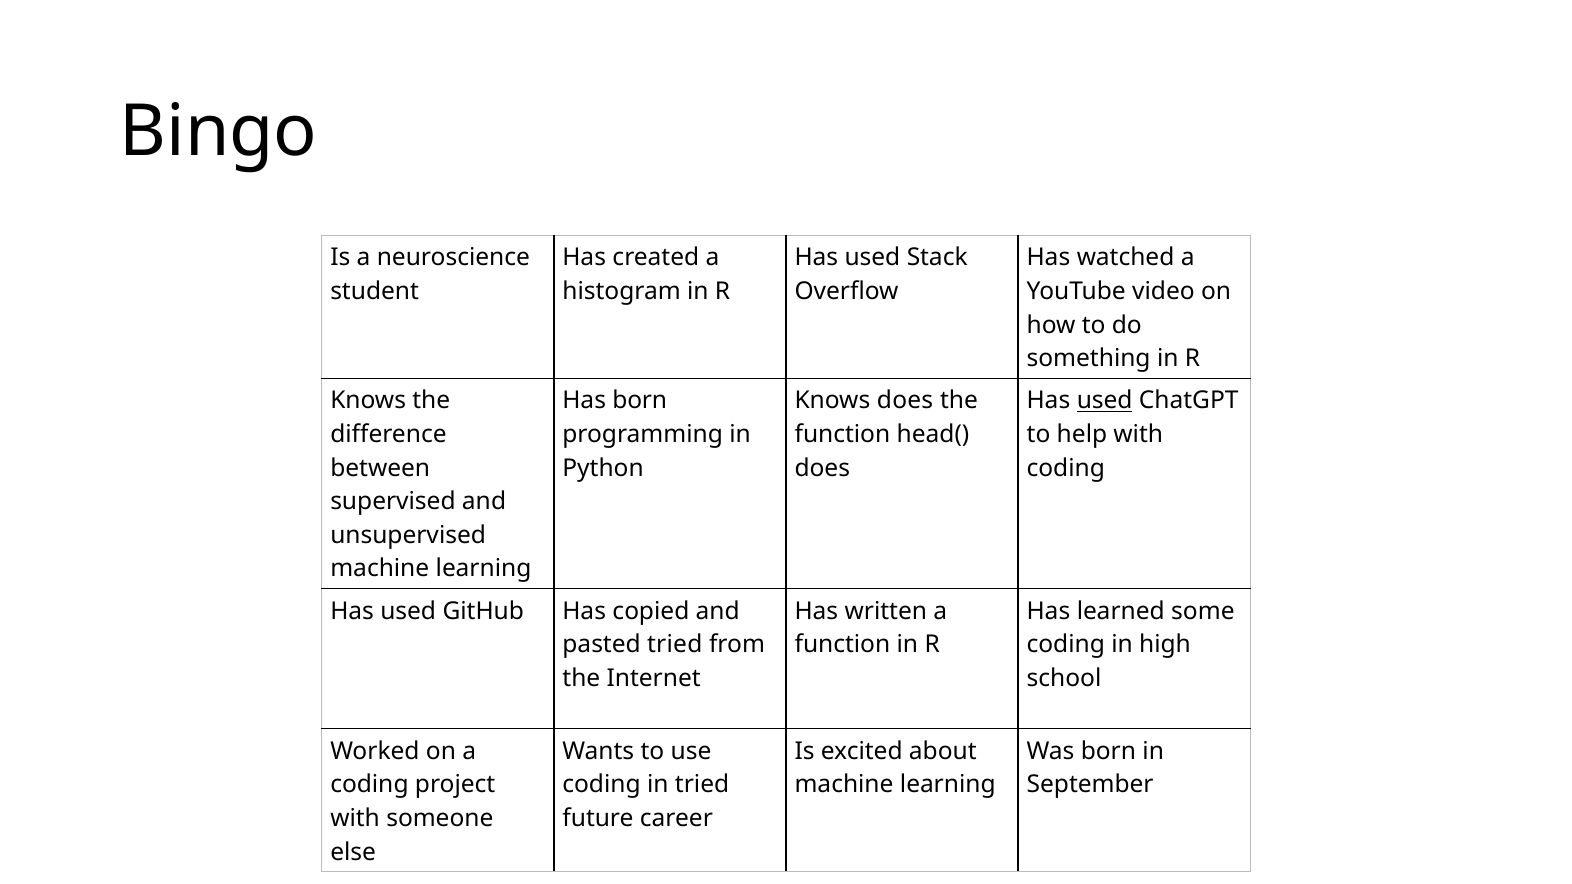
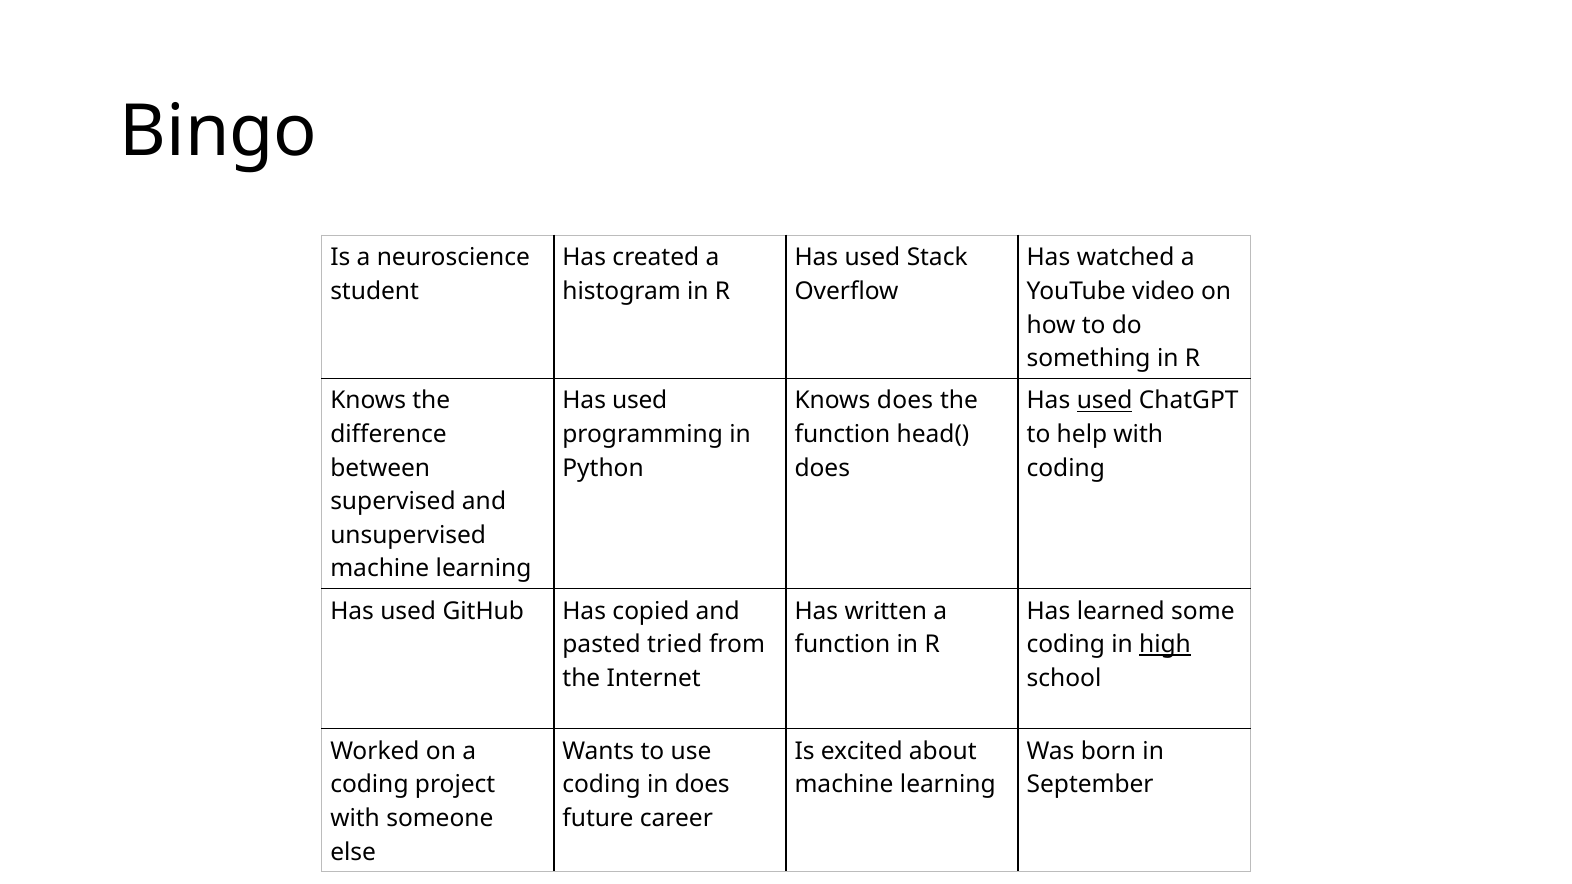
born at (640, 401): born -> used
high underline: none -> present
in tried: tried -> does
